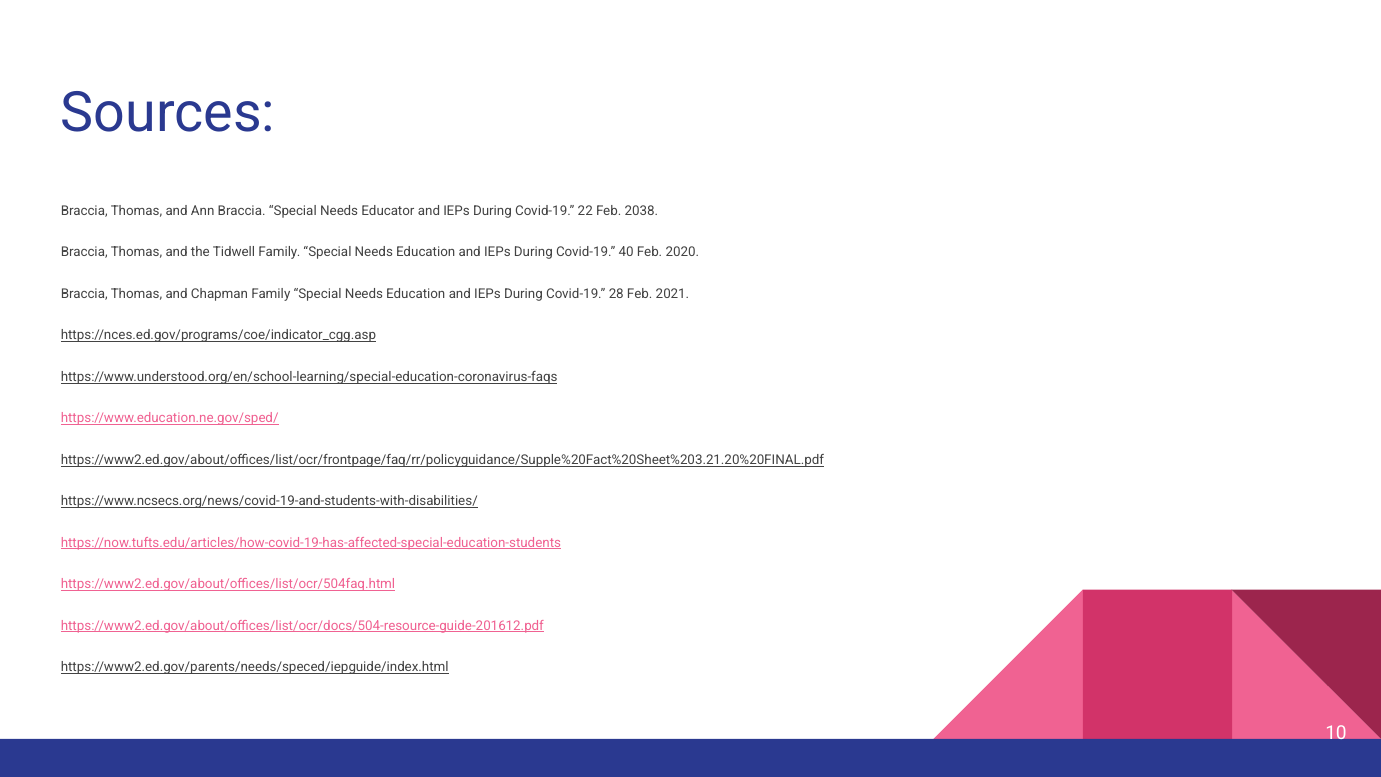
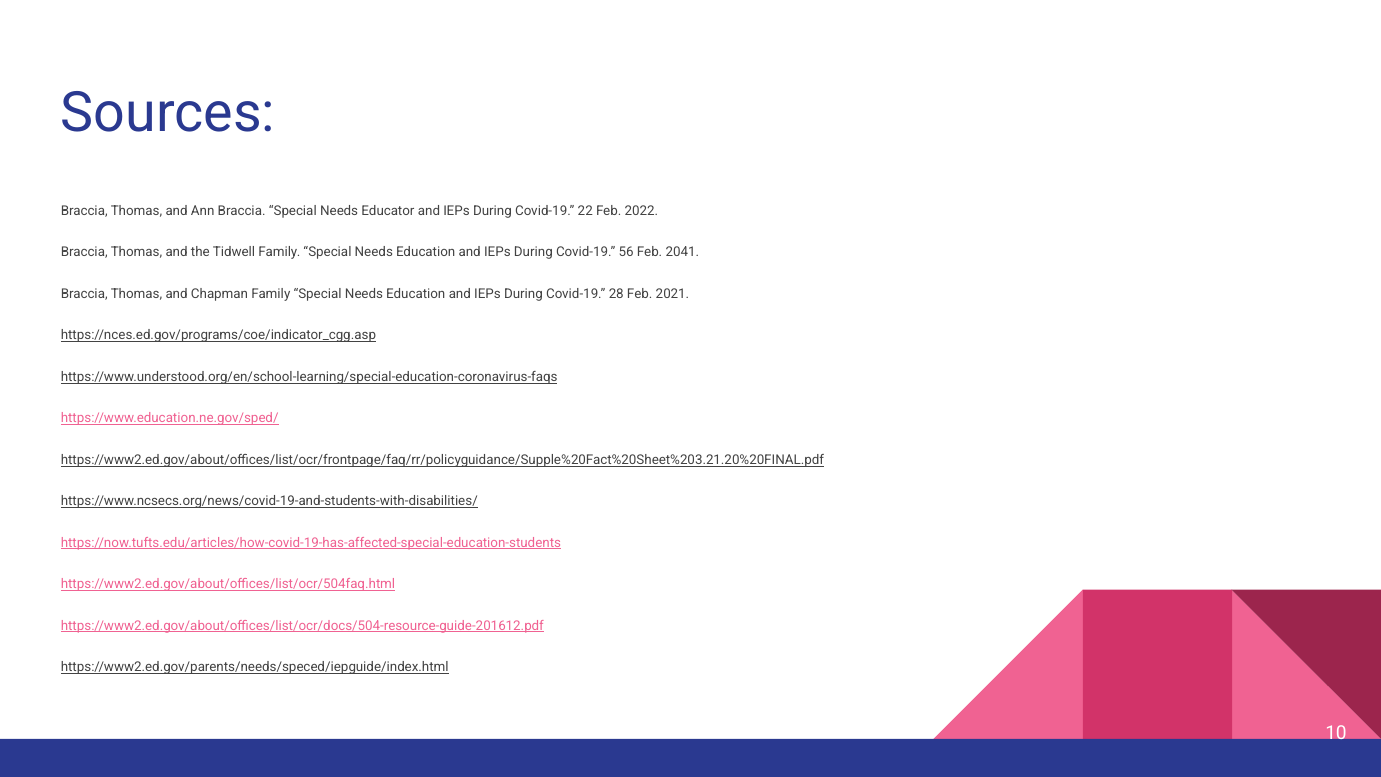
2038: 2038 -> 2022
40: 40 -> 56
2020: 2020 -> 2041
